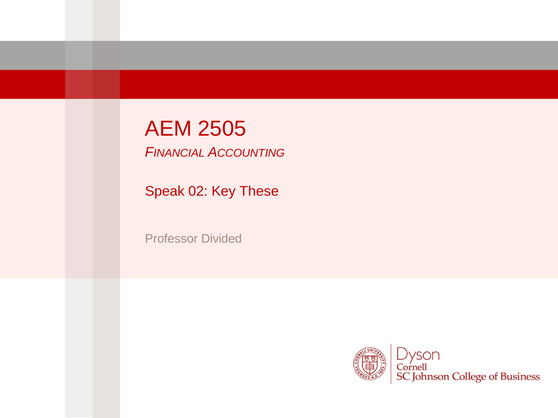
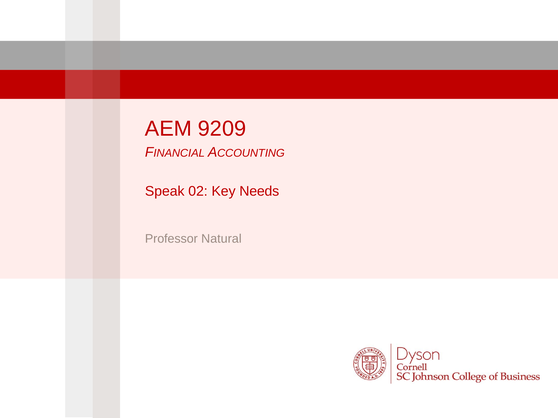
2505: 2505 -> 9209
These: These -> Needs
Divided: Divided -> Natural
